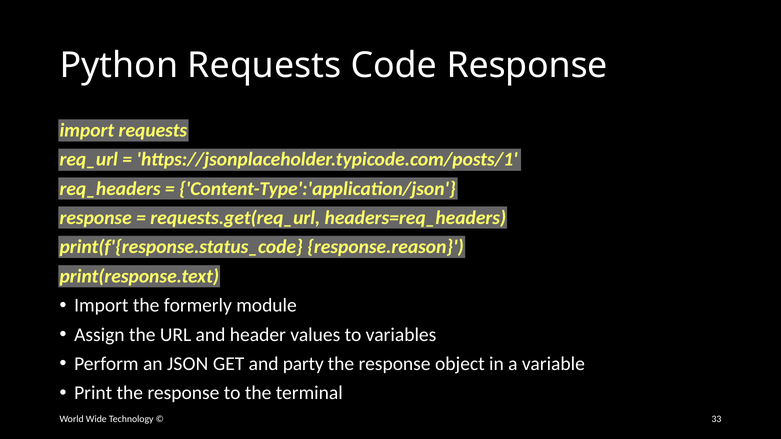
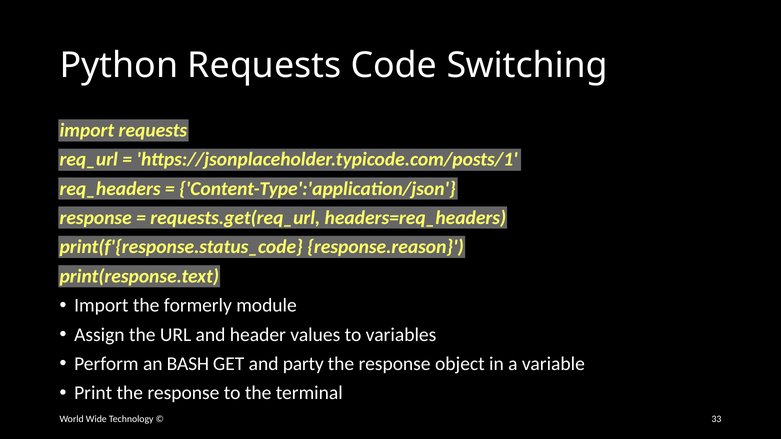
Code Response: Response -> Switching
JSON: JSON -> BASH
